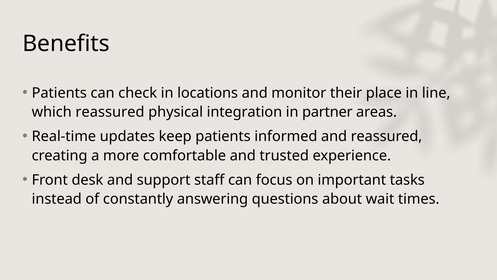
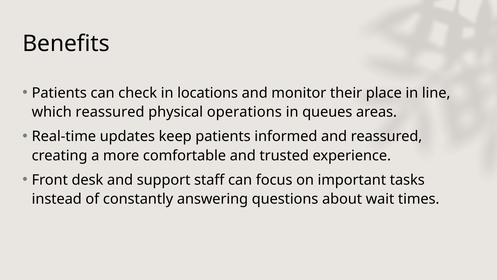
integration: integration -> operations
partner: partner -> queues
